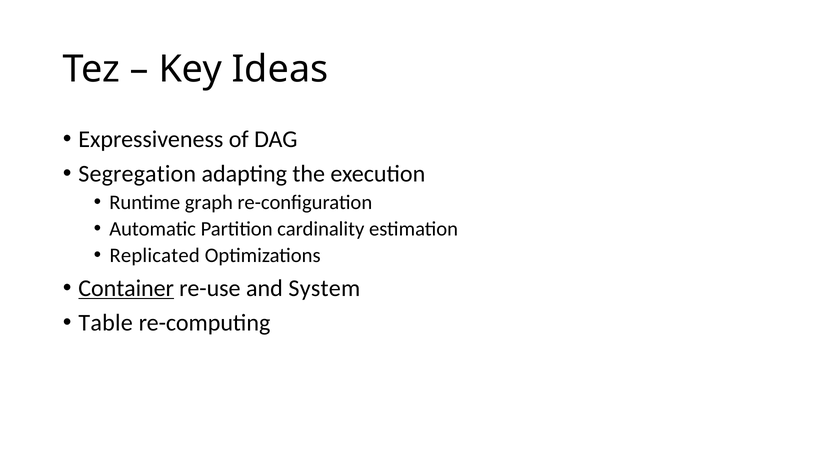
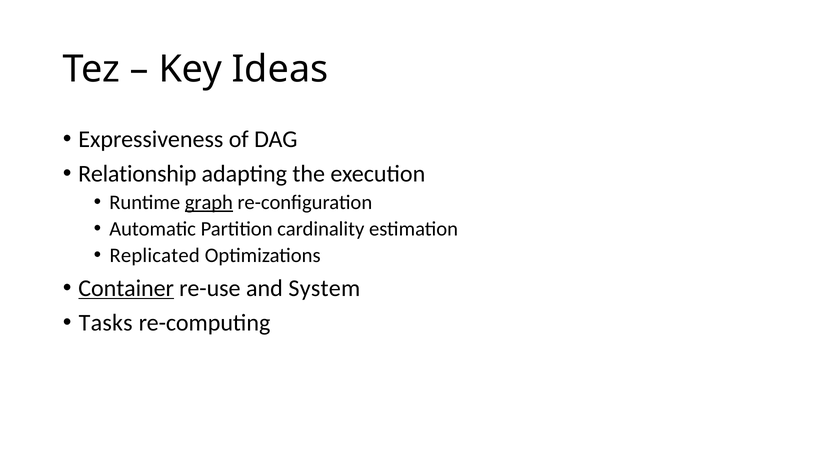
Segregation: Segregation -> Relationship
graph underline: none -> present
Table: Table -> Tasks
